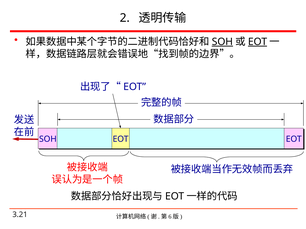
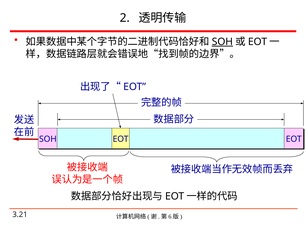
EOT at (258, 42) underline: present -> none
